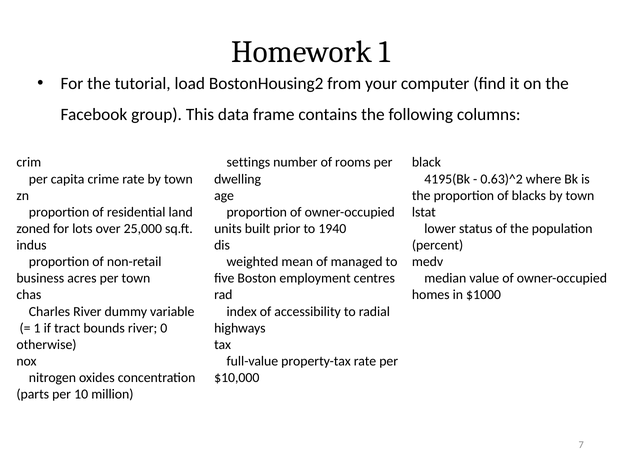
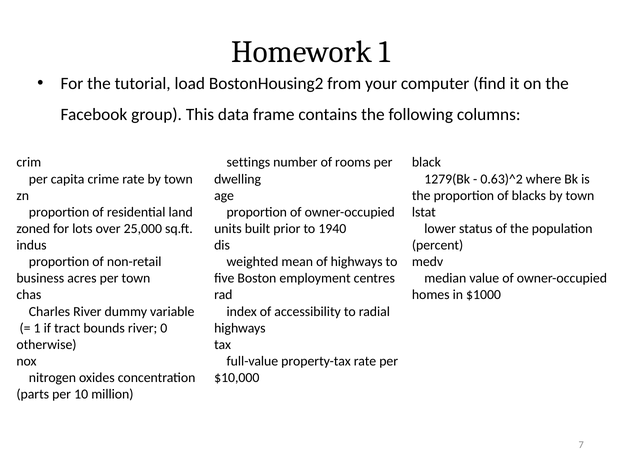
4195(Bk: 4195(Bk -> 1279(Bk
of managed: managed -> highways
